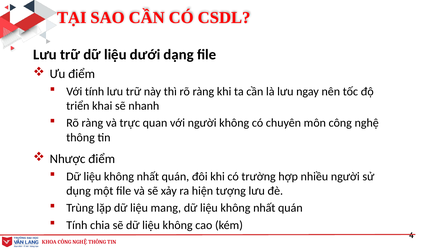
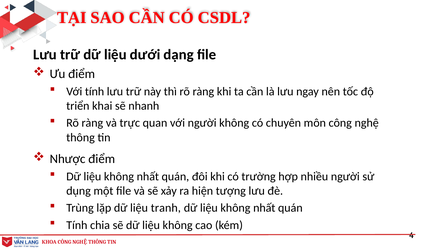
mang: mang -> tranh
